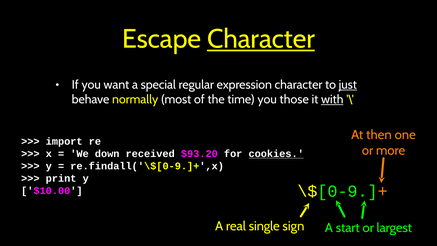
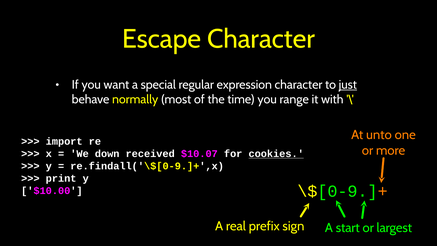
Character at (261, 39) underline: present -> none
those: those -> range
with underline: present -> none
then: then -> unto
$93.20: $93.20 -> $10.07
single: single -> prefix
